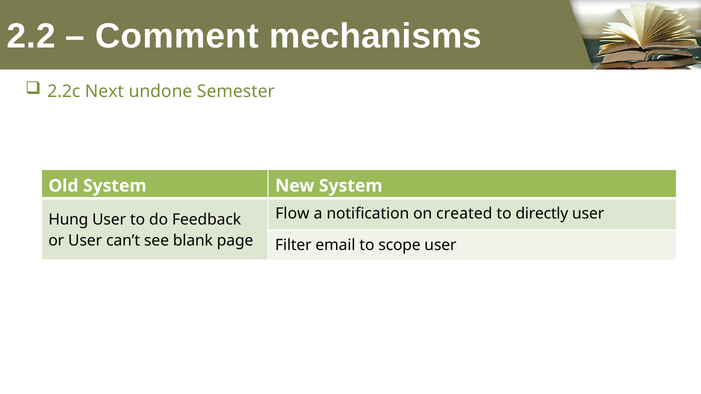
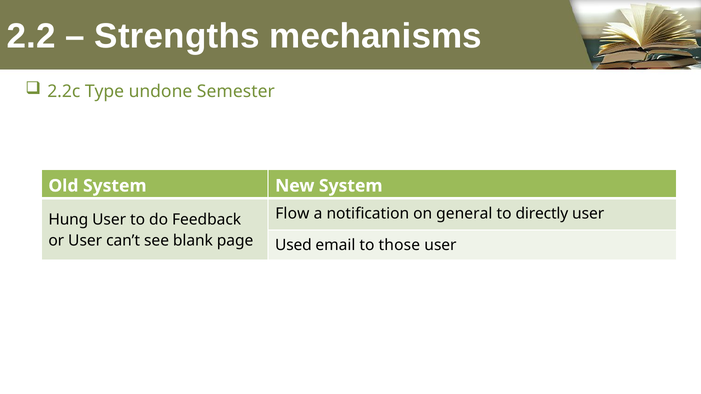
Comment: Comment -> Strengths
Next: Next -> Type
created: created -> general
Filter: Filter -> Used
scope: scope -> those
